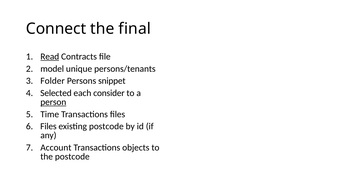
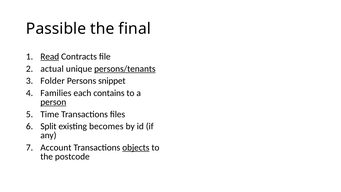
Connect: Connect -> Passible
model: model -> actual
persons/tenants underline: none -> present
Selected: Selected -> Families
consider: consider -> contains
Files at (48, 126): Files -> Split
existing postcode: postcode -> becomes
objects underline: none -> present
